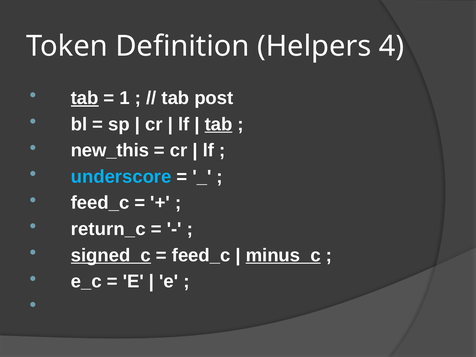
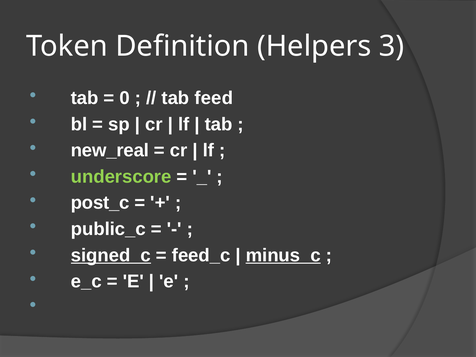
4: 4 -> 3
tab at (85, 98) underline: present -> none
1: 1 -> 0
post: post -> feed
tab at (219, 124) underline: present -> none
new_this: new_this -> new_real
underscore colour: light blue -> light green
feed_c at (100, 203): feed_c -> post_c
return_c: return_c -> public_c
